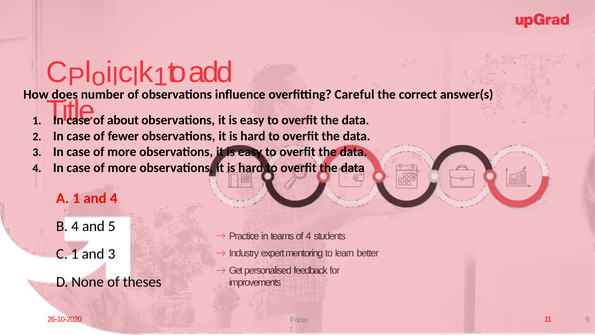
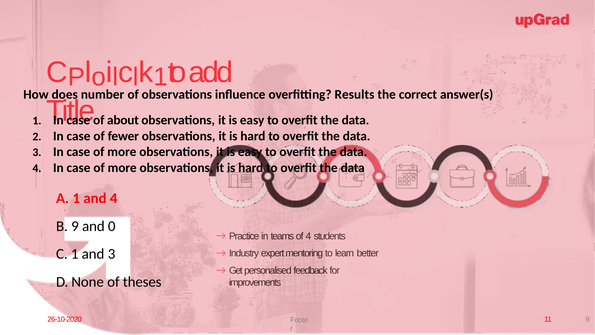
Careful: Careful -> Results
B 4: 4 -> 9
5: 5 -> 0
